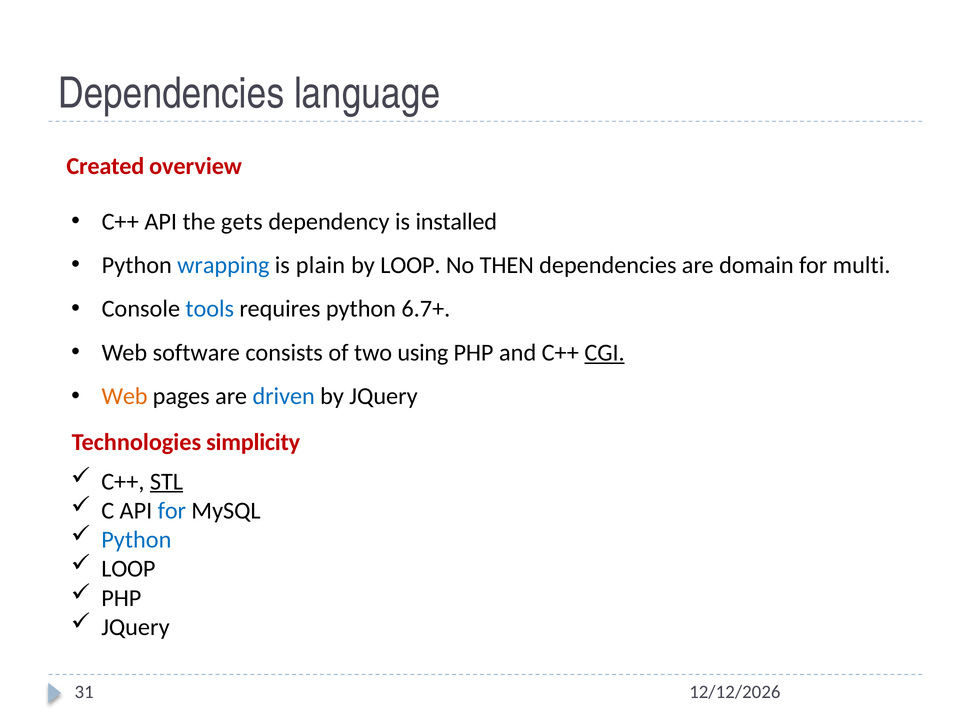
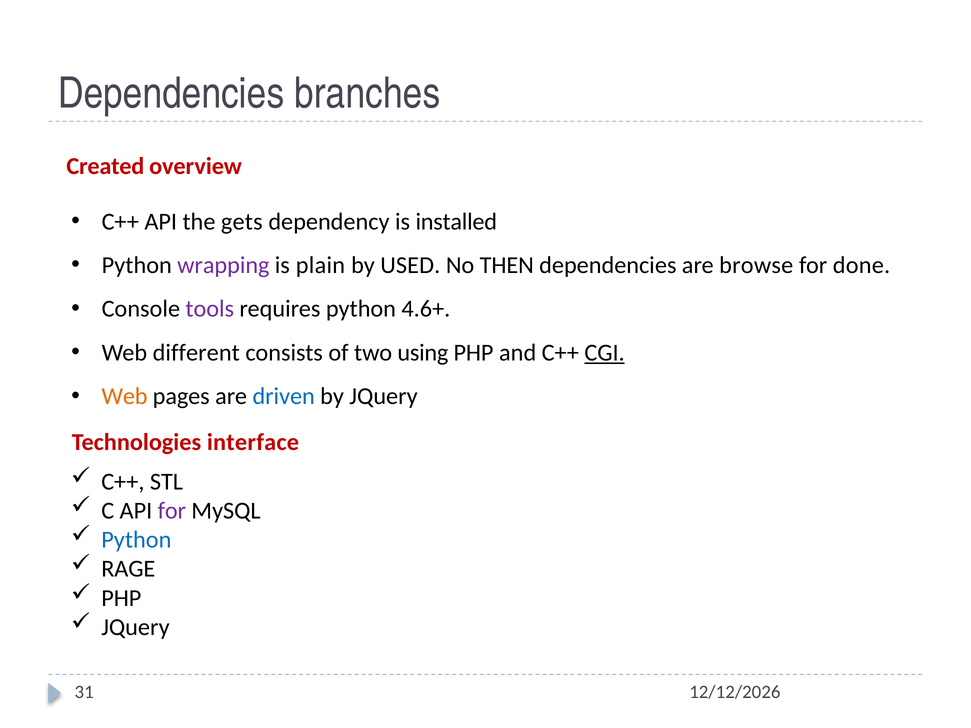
language: language -> branches
wrapping colour: blue -> purple
by LOOP: LOOP -> USED
domain: domain -> browse
multi: multi -> done
tools colour: blue -> purple
6.7+: 6.7+ -> 4.6+
software: software -> different
simplicity: simplicity -> interface
STL underline: present -> none
for at (172, 511) colour: blue -> purple
LOOP at (128, 569): LOOP -> RAGE
